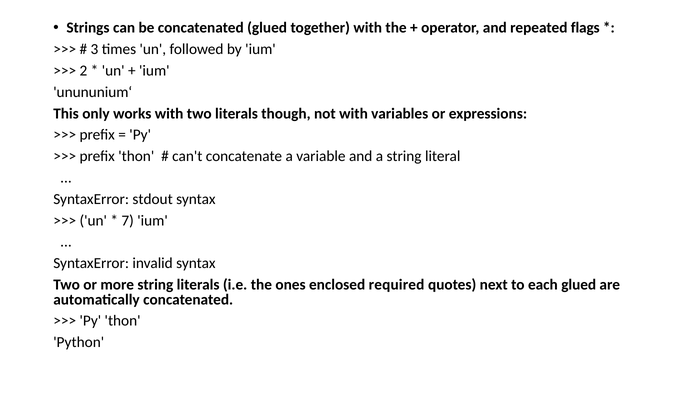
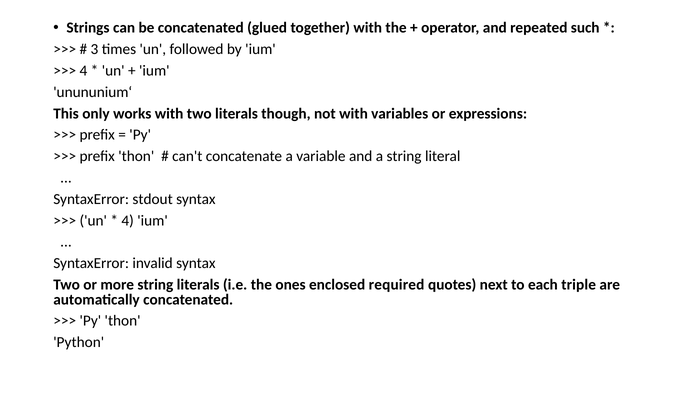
flags: flags -> such
2 at (83, 71): 2 -> 4
7 at (128, 221): 7 -> 4
each glued: glued -> triple
